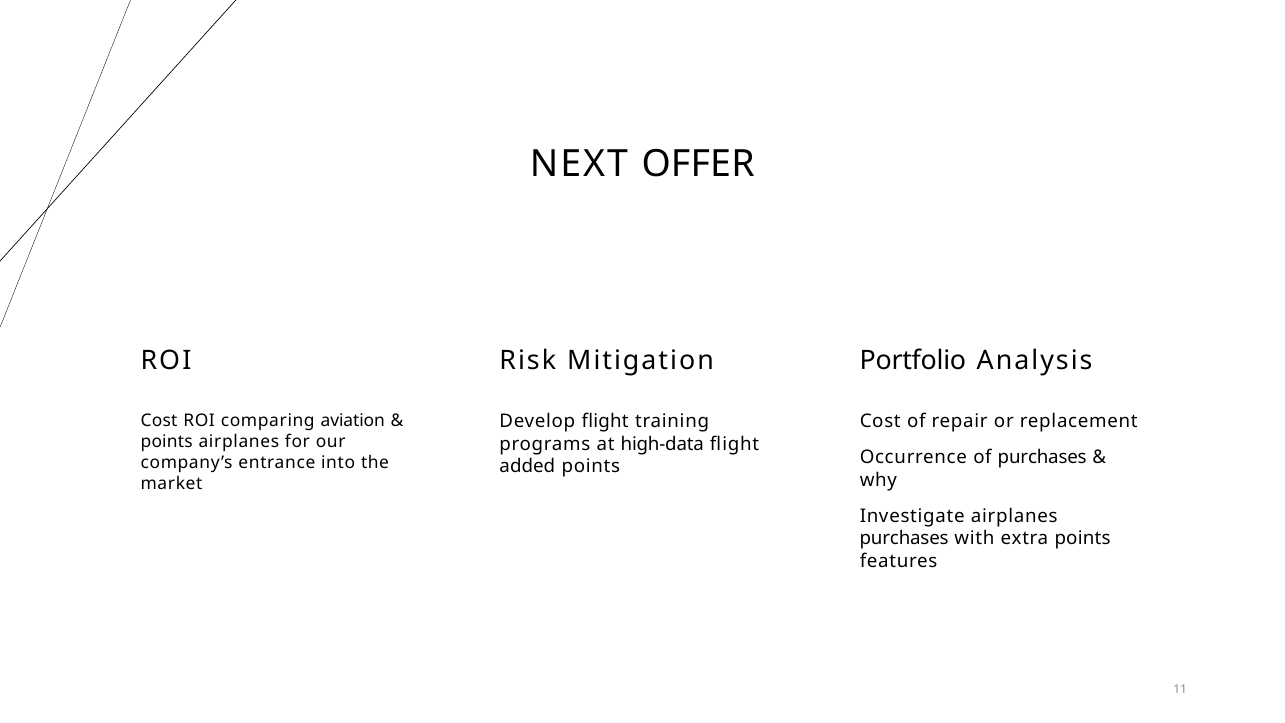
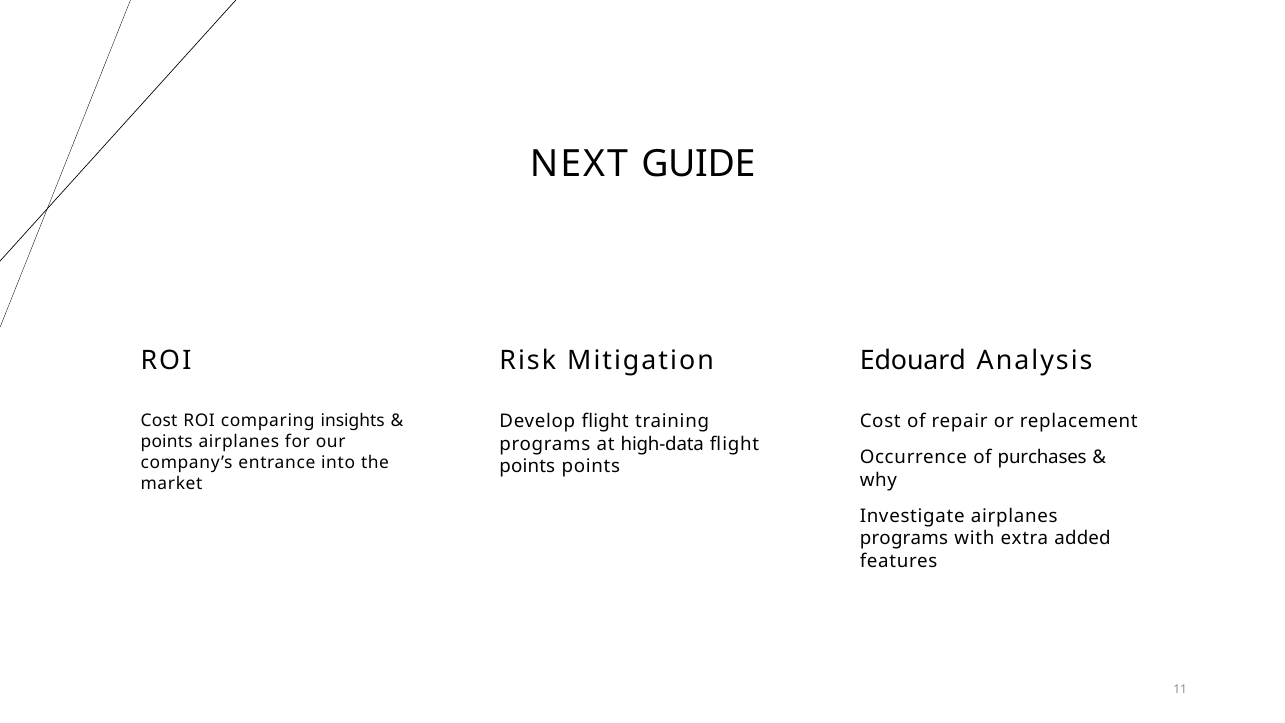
OFFER: OFFER -> GUIDE
Portfolio: Portfolio -> Edouard
aviation: aviation -> insights
added at (527, 467): added -> points
purchases at (904, 539): purchases -> programs
extra points: points -> added
